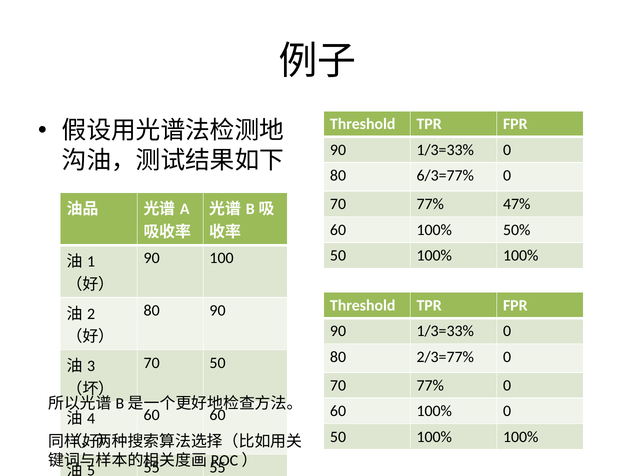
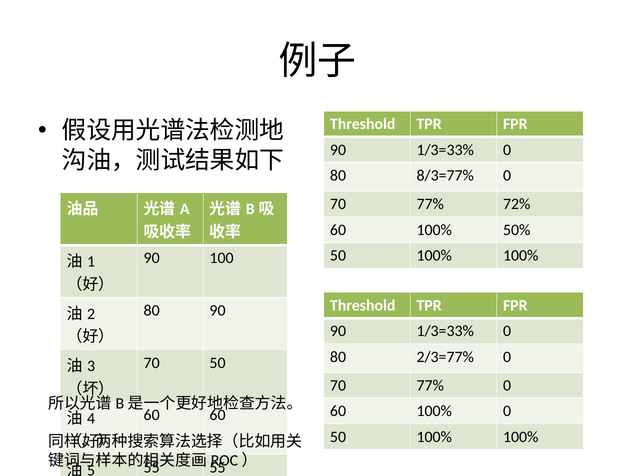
6/3=77%: 6/3=77% -> 8/3=77%
47%: 47% -> 72%
